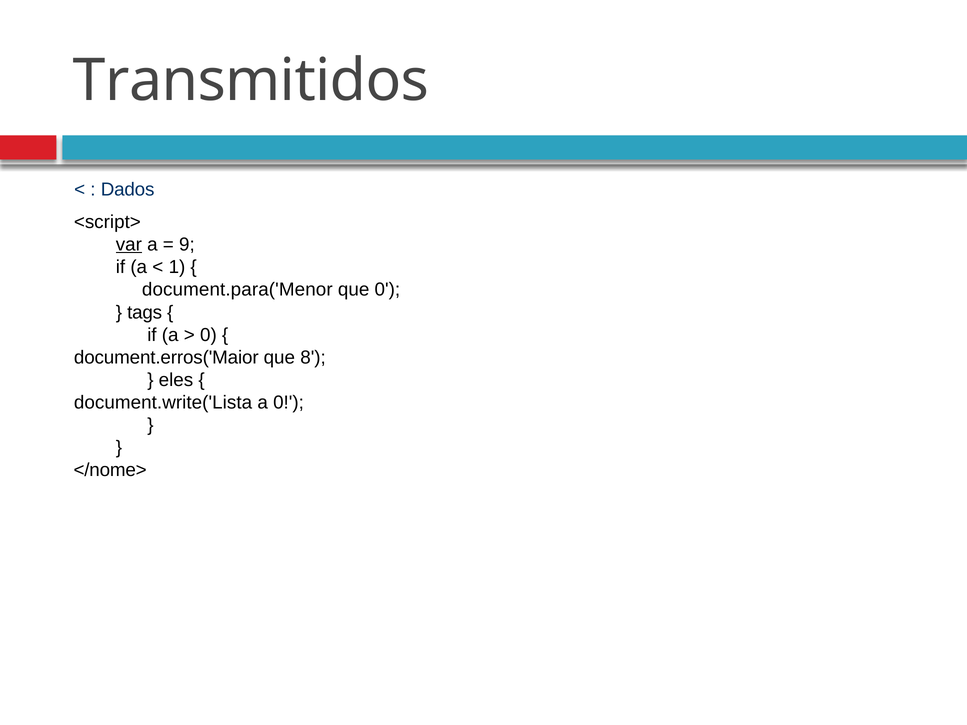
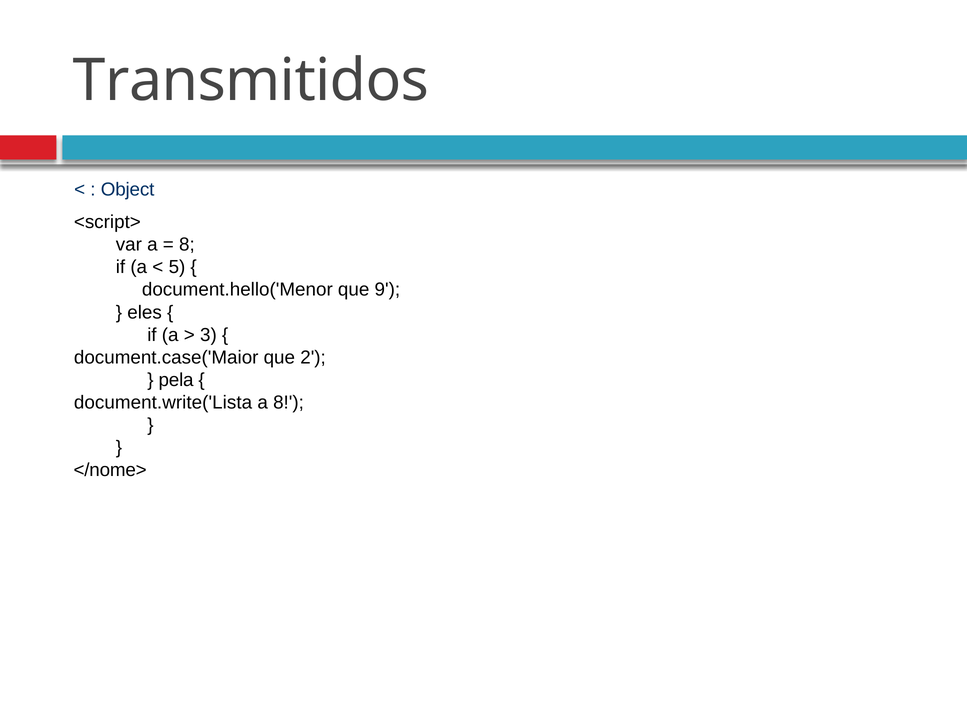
Dados: Dados -> Object
var underline: present -> none
9 at (187, 245): 9 -> 8
1: 1 -> 5
document.para('Menor: document.para('Menor -> document.hello('Menor
que 0: 0 -> 9
tags: tags -> eles
0 at (208, 335): 0 -> 3
document.erros('Maior: document.erros('Maior -> document.case('Maior
8: 8 -> 2
eles: eles -> pela
a 0: 0 -> 8
